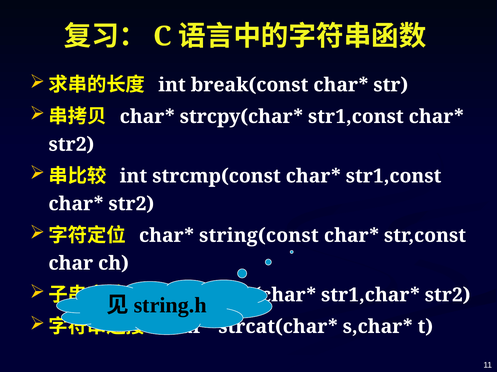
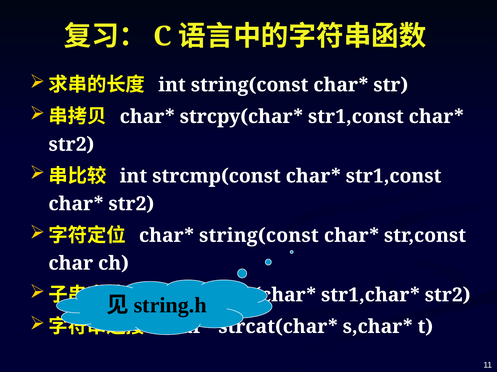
int break(const: break(const -> string(const
